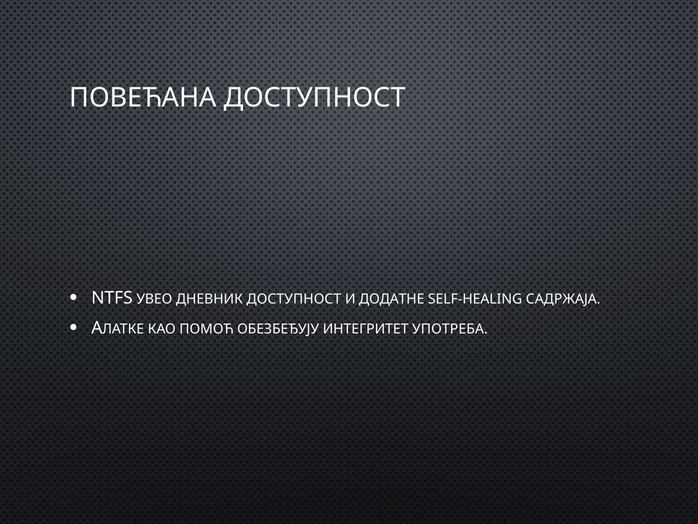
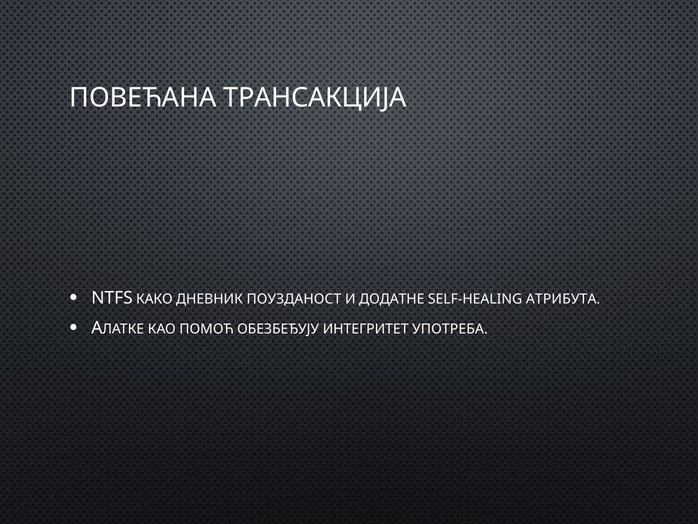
ПОВЕЋАНА ДОСТУПНОСТ: ДОСТУПНОСТ -> ТРАНСАКЦИЈА
УВЕО: УВЕО -> КАКО
ДНЕВНИК ДОСТУПНОСТ: ДОСТУПНОСТ -> ПОУЗДАНОСТ
САДРЖАЈА: САДРЖАЈА -> АТРИБУТА
